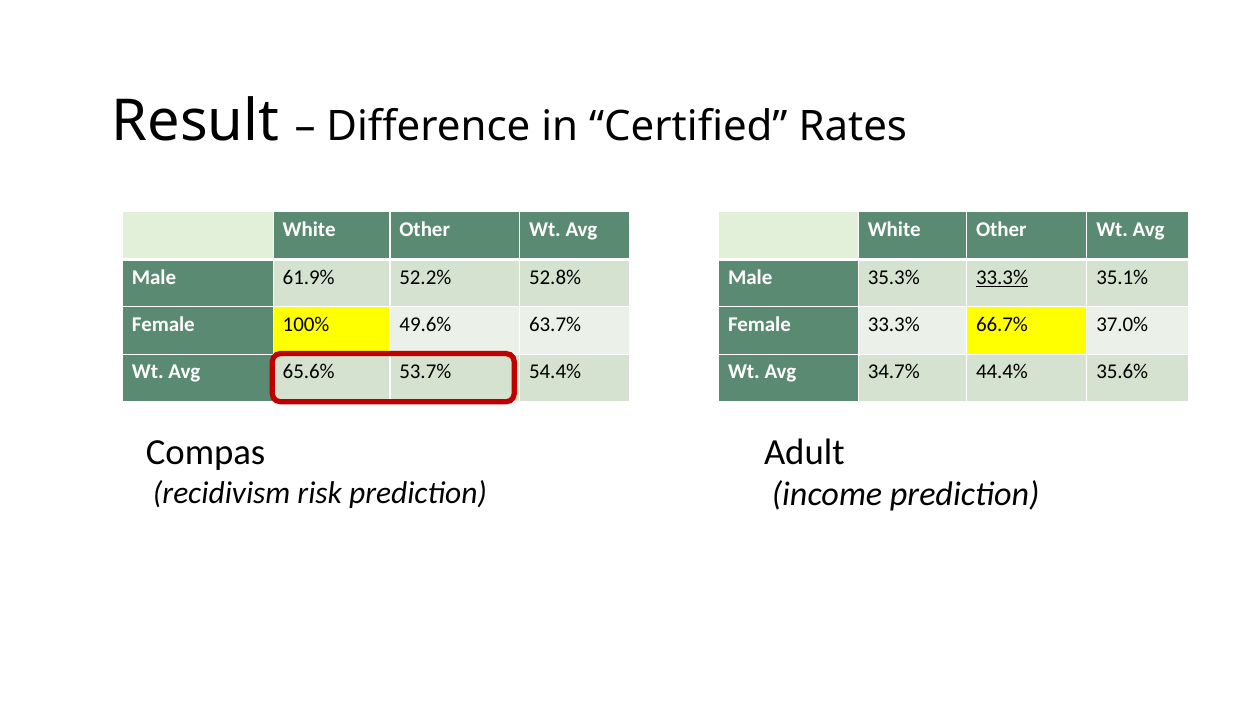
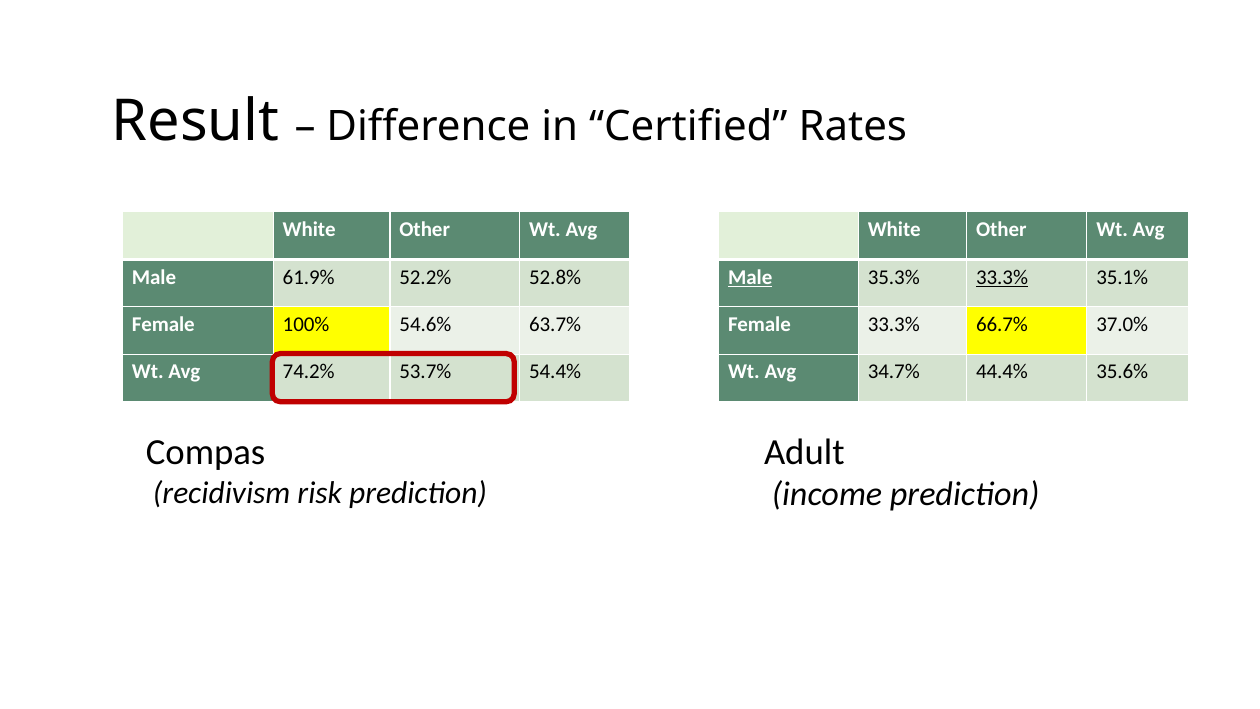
Male at (750, 277) underline: none -> present
49.6%: 49.6% -> 54.6%
65.6%: 65.6% -> 74.2%
